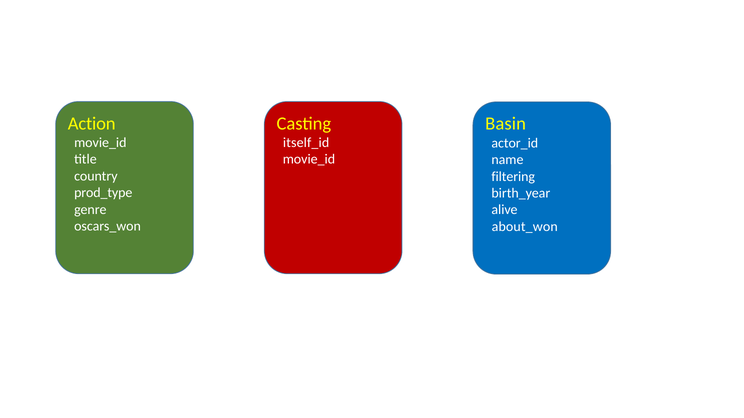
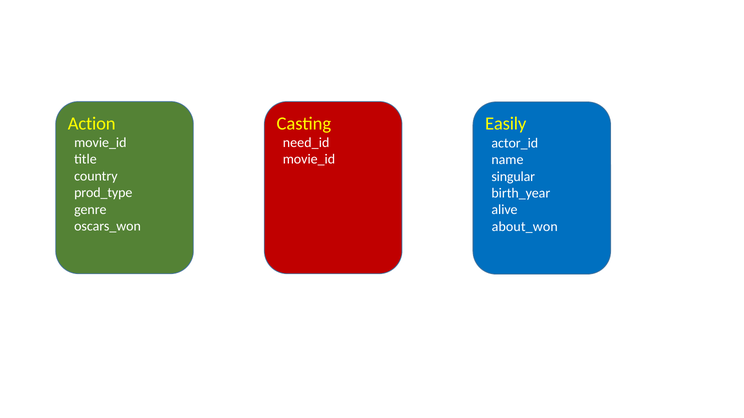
Basin: Basin -> Easily
itself_id: itself_id -> need_id
filtering: filtering -> singular
